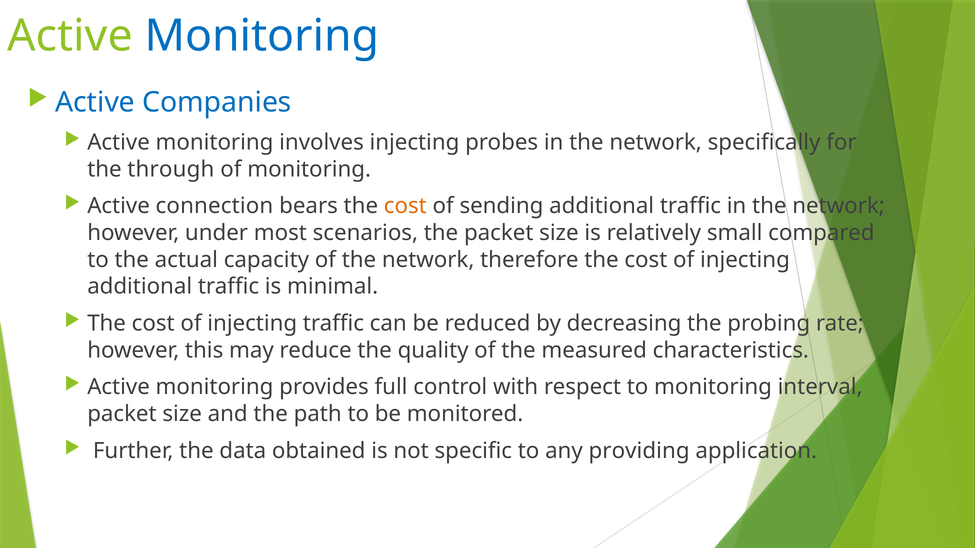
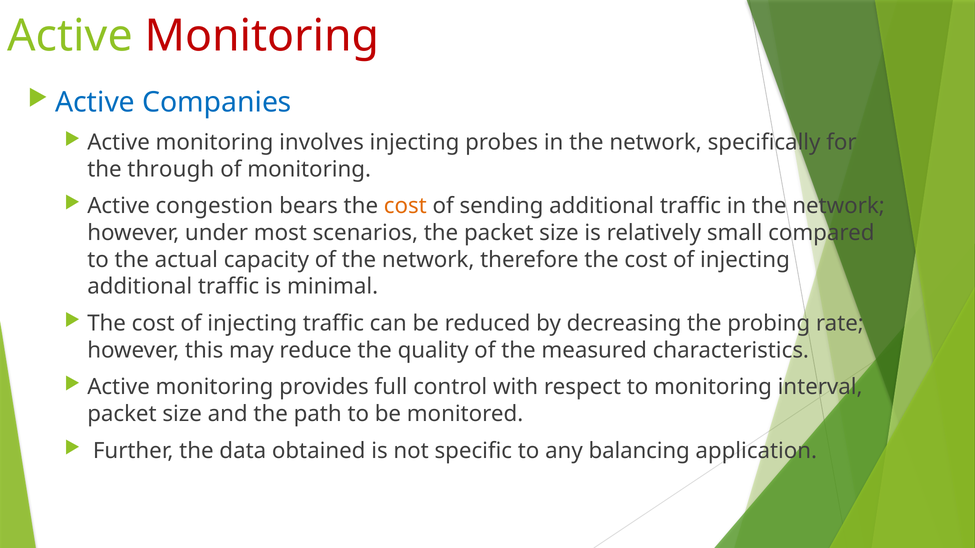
Monitoring at (262, 36) colour: blue -> red
connection: connection -> congestion
providing: providing -> balancing
